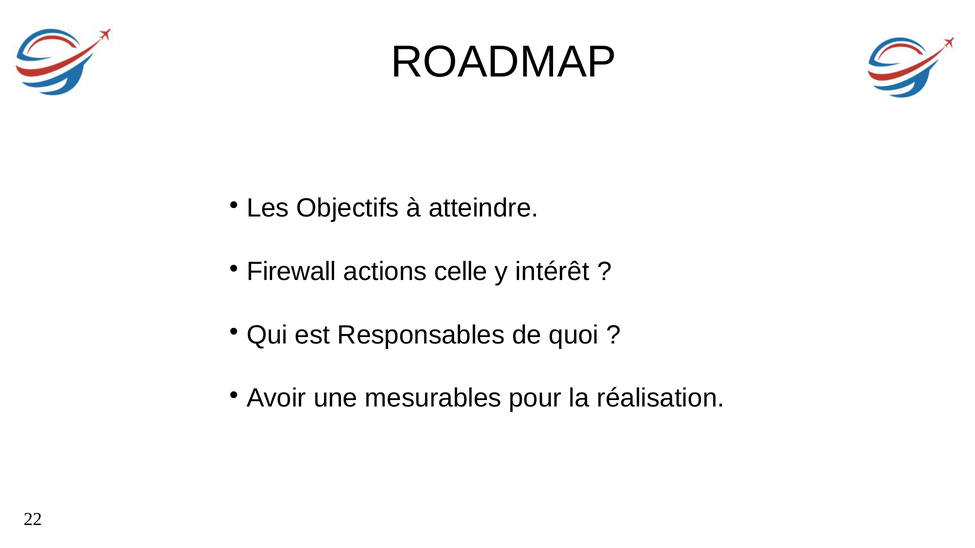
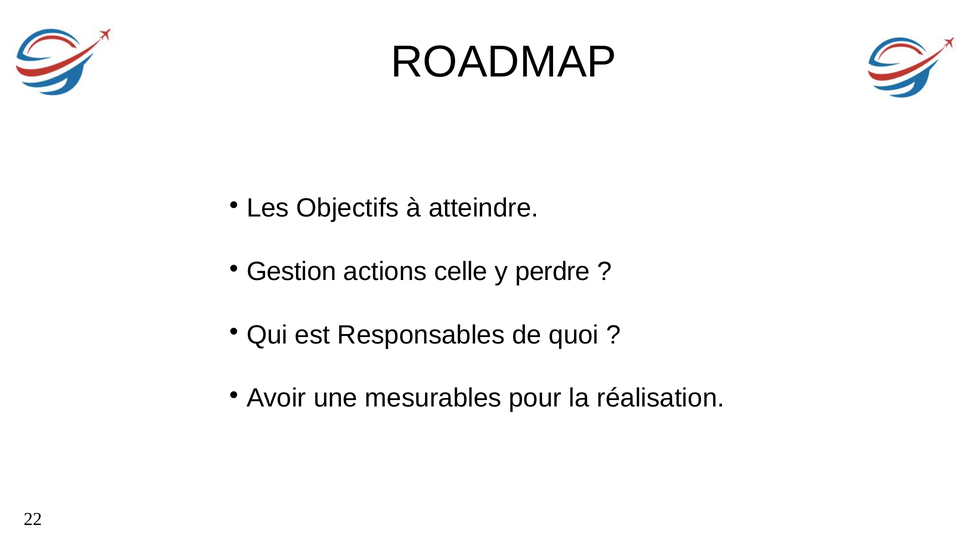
Firewall: Firewall -> Gestion
intérêt: intérêt -> perdre
